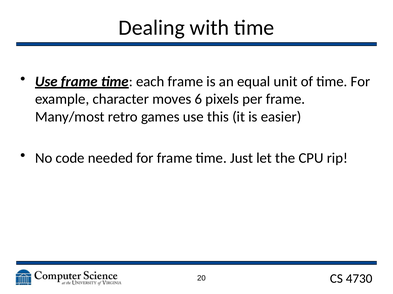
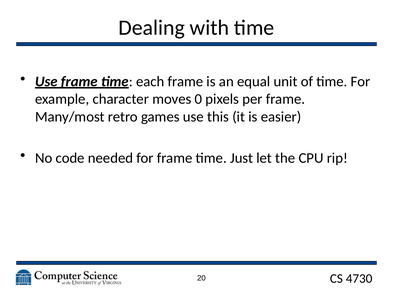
6: 6 -> 0
